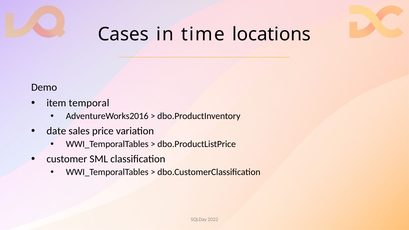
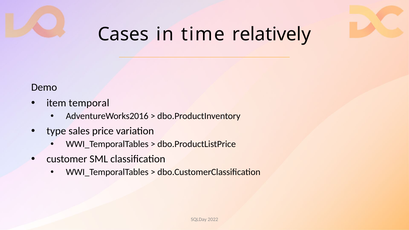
locations: locations -> relatively
date: date -> type
